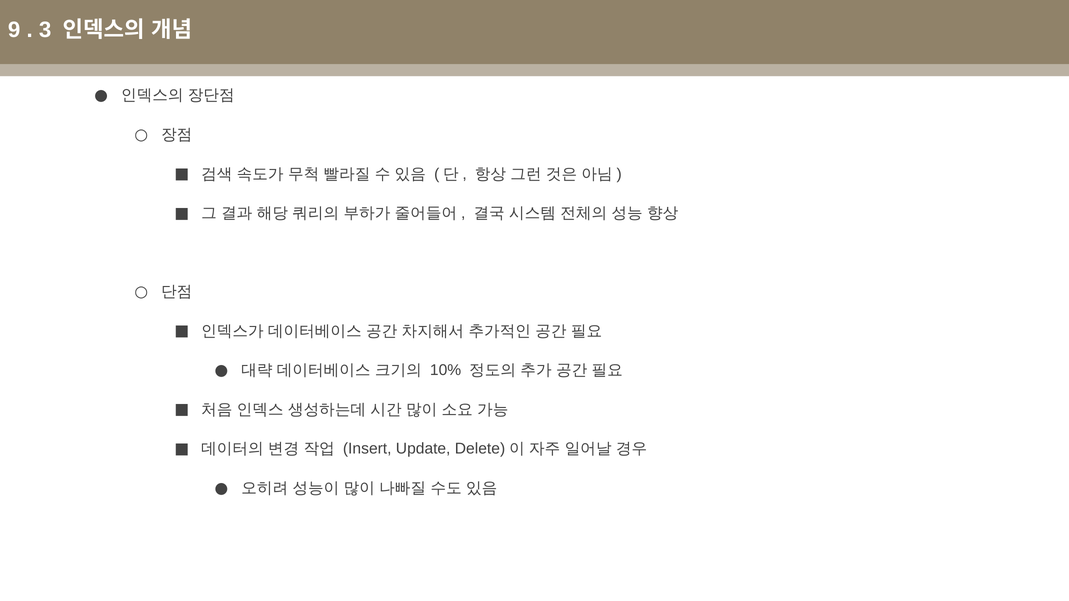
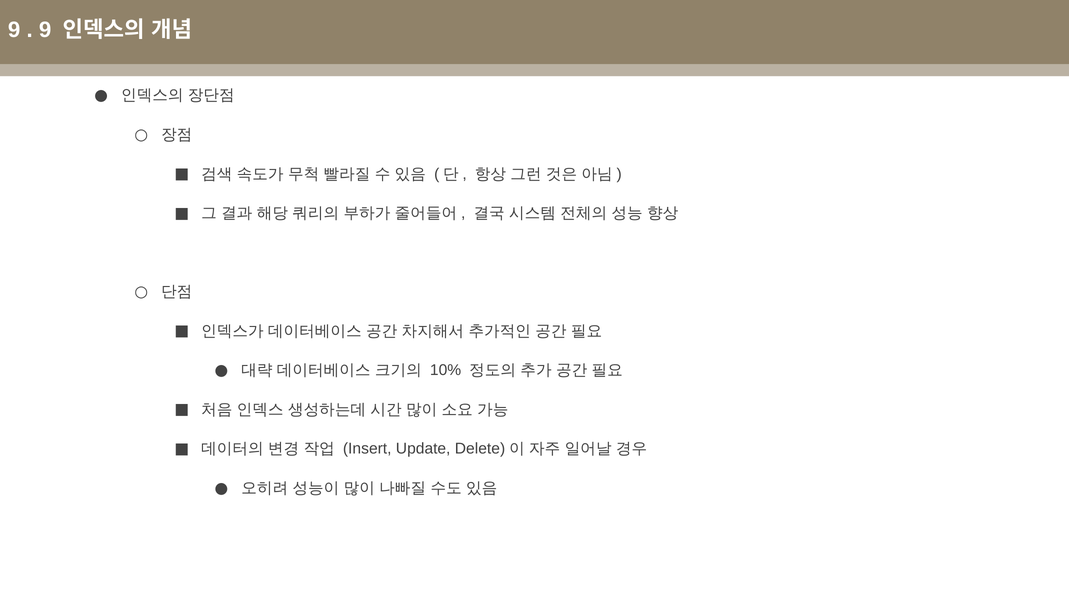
3 at (45, 30): 3 -> 9
